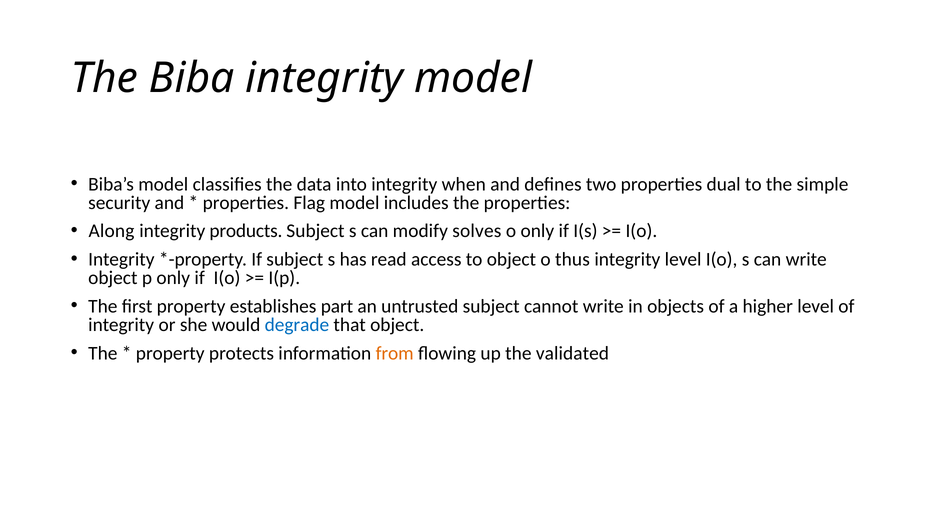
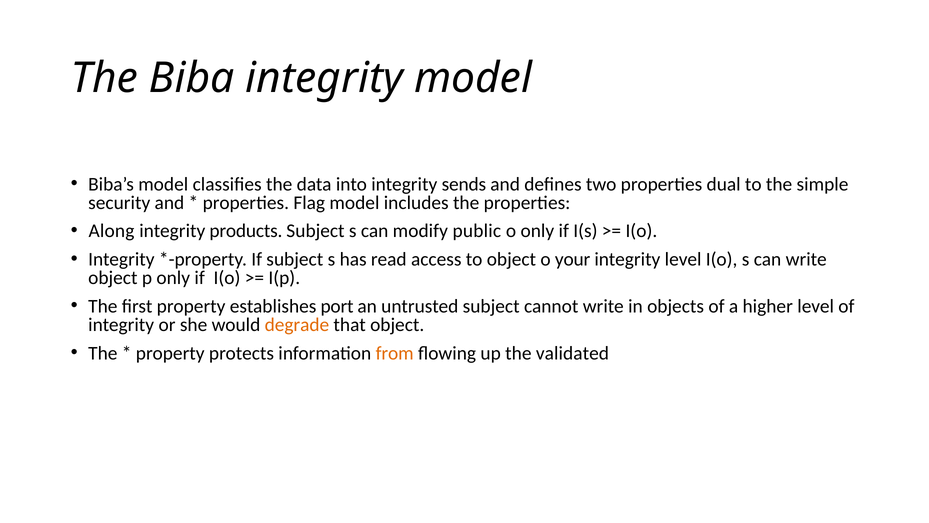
when: when -> sends
solves: solves -> public
thus: thus -> your
part: part -> port
degrade colour: blue -> orange
